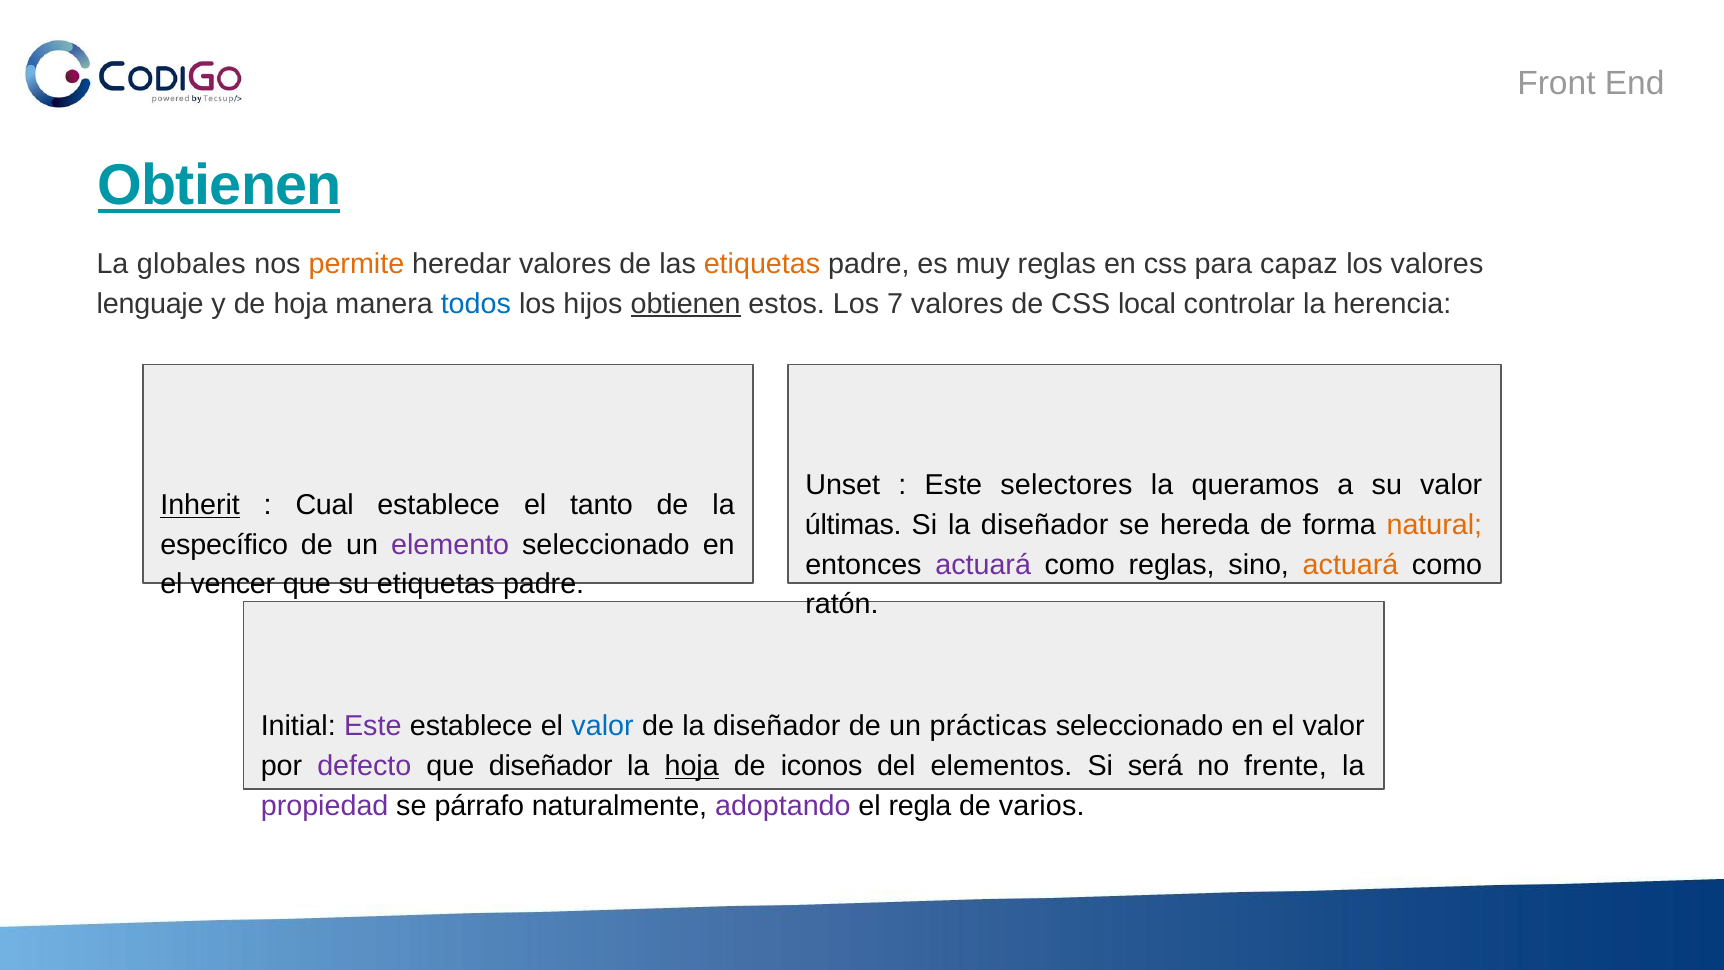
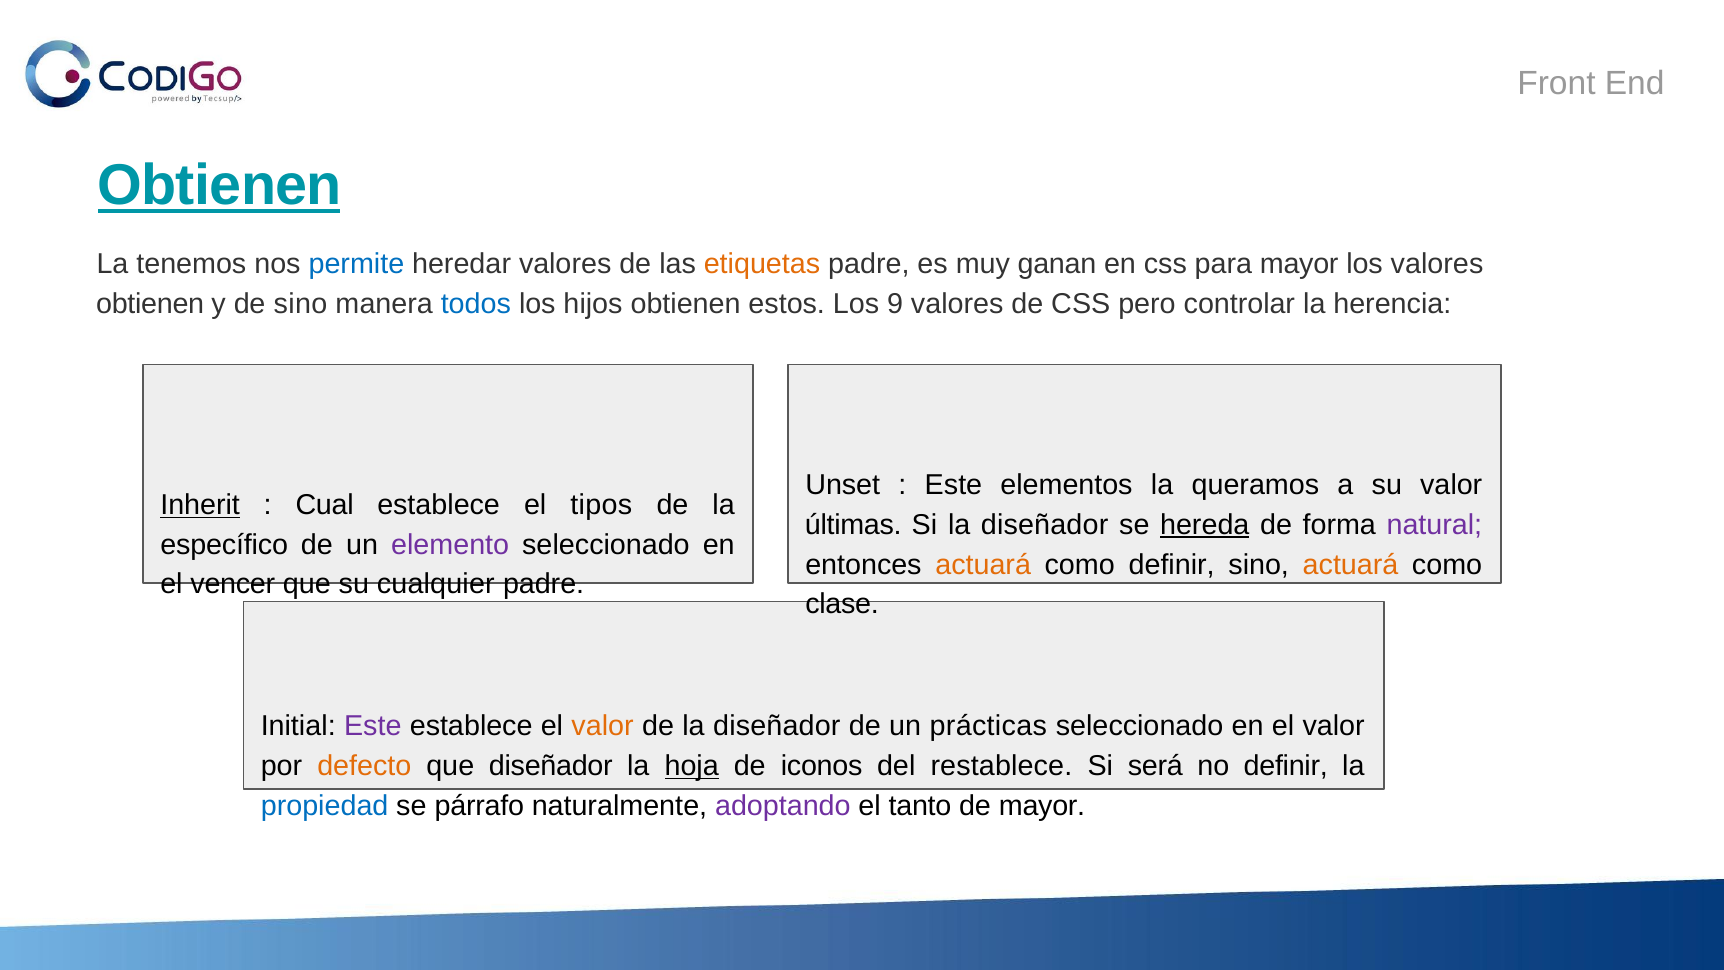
globales: globales -> tenemos
permite colour: orange -> blue
muy reglas: reglas -> ganan
para capaz: capaz -> mayor
lenguaje at (150, 304): lenguaje -> obtienen
de hoja: hoja -> sino
obtienen at (686, 304) underline: present -> none
7: 7 -> 9
local: local -> pero
selectores: selectores -> elementos
tanto: tanto -> tipos
hereda underline: none -> present
natural colour: orange -> purple
actuará at (983, 564) colour: purple -> orange
como reglas: reglas -> definir
su etiquetas: etiquetas -> cualquier
ratón: ratón -> clase
valor at (603, 726) colour: blue -> orange
defecto colour: purple -> orange
elementos: elementos -> restablece
no frente: frente -> definir
propiedad colour: purple -> blue
regla: regla -> tanto
de varios: varios -> mayor
